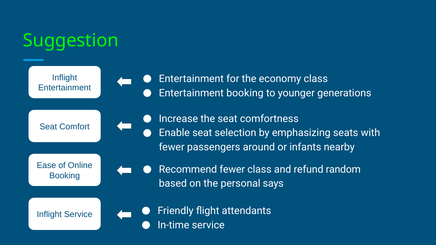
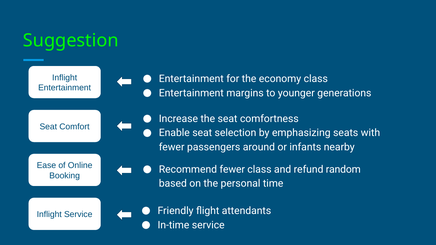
Entertainment booking: booking -> margins
says: says -> time
